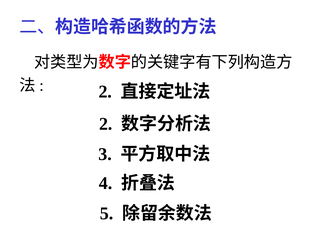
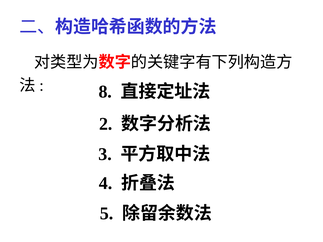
2 at (105, 92): 2 -> 8
